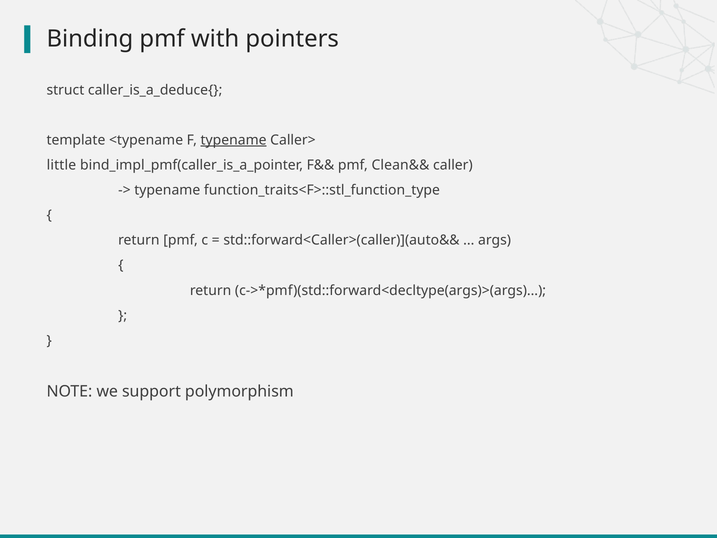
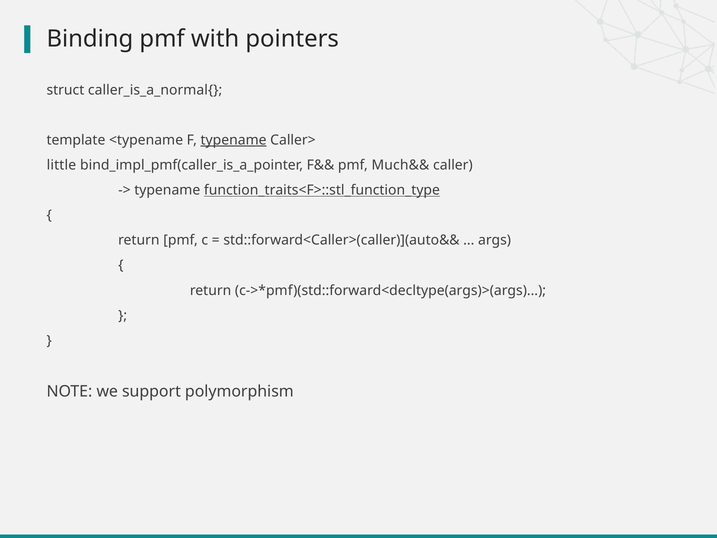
caller_is_a_deduce{: caller_is_a_deduce{ -> caller_is_a_normal{
Clean&&: Clean&& -> Much&&
function_traits<F>::stl_function_type underline: none -> present
